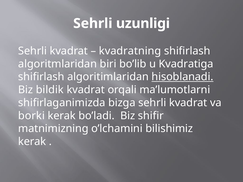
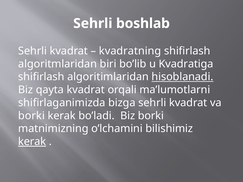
uzunligi: uzunligi -> boshlab
bildik: bildik -> qayta
Biz shifir: shifir -> borki
kerak at (32, 142) underline: none -> present
